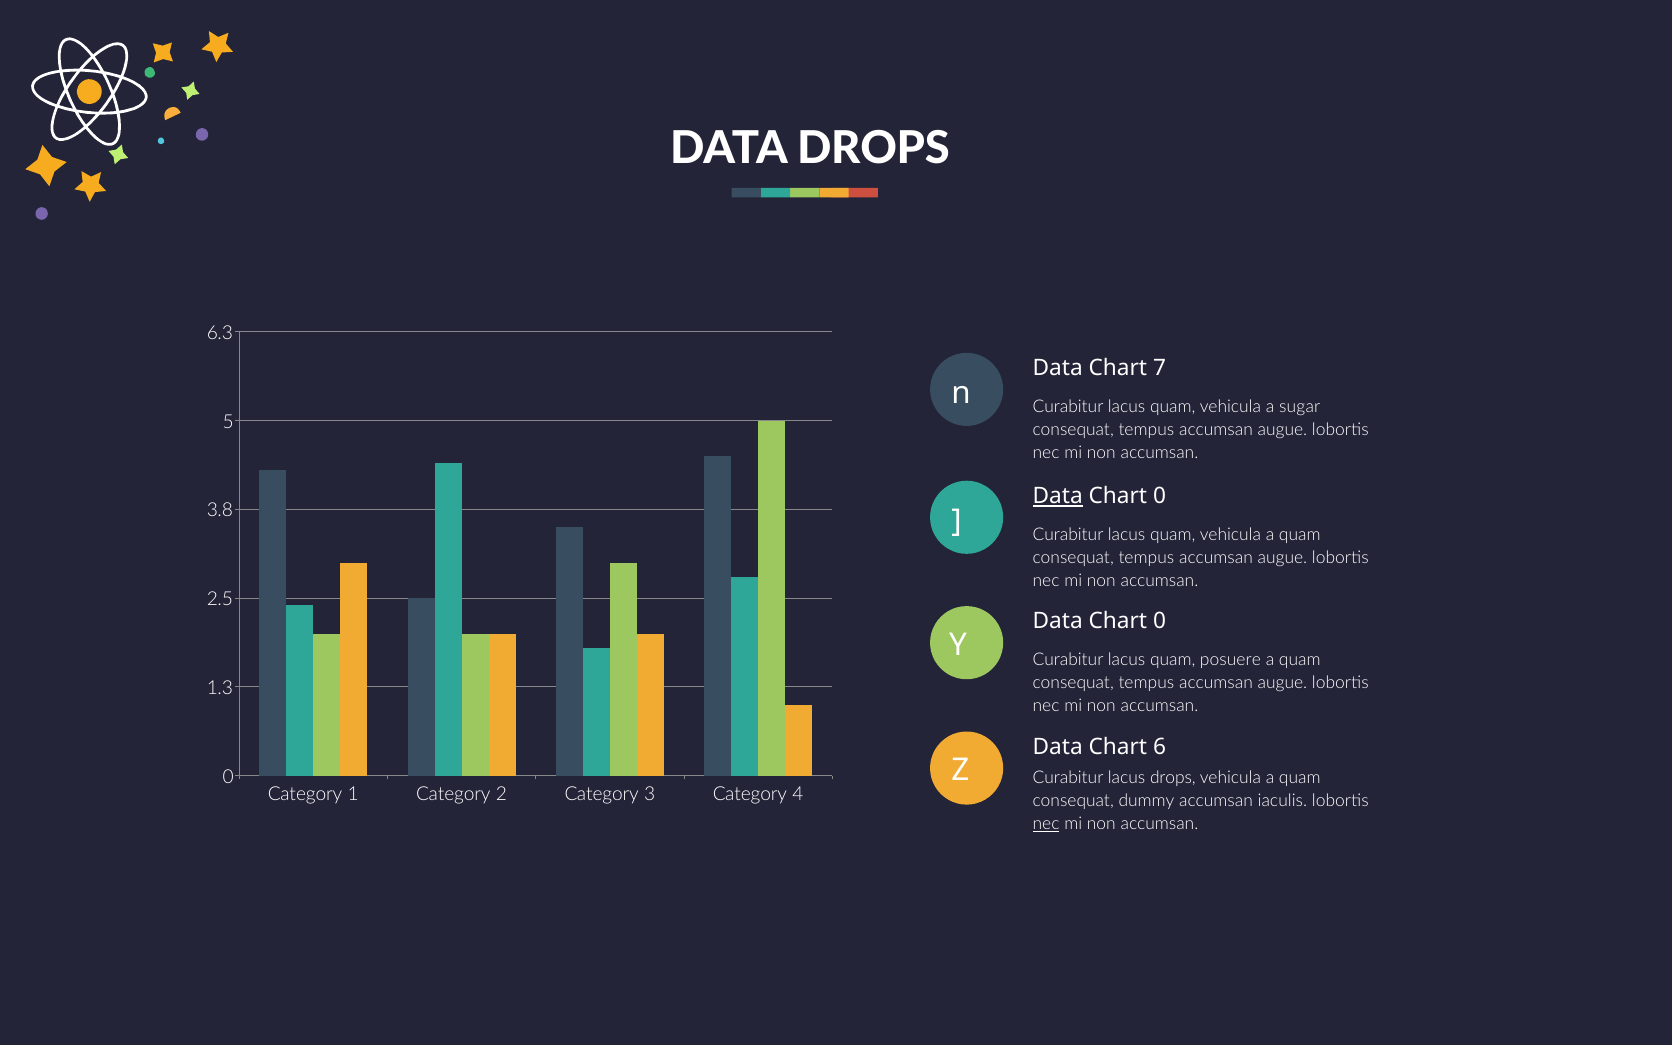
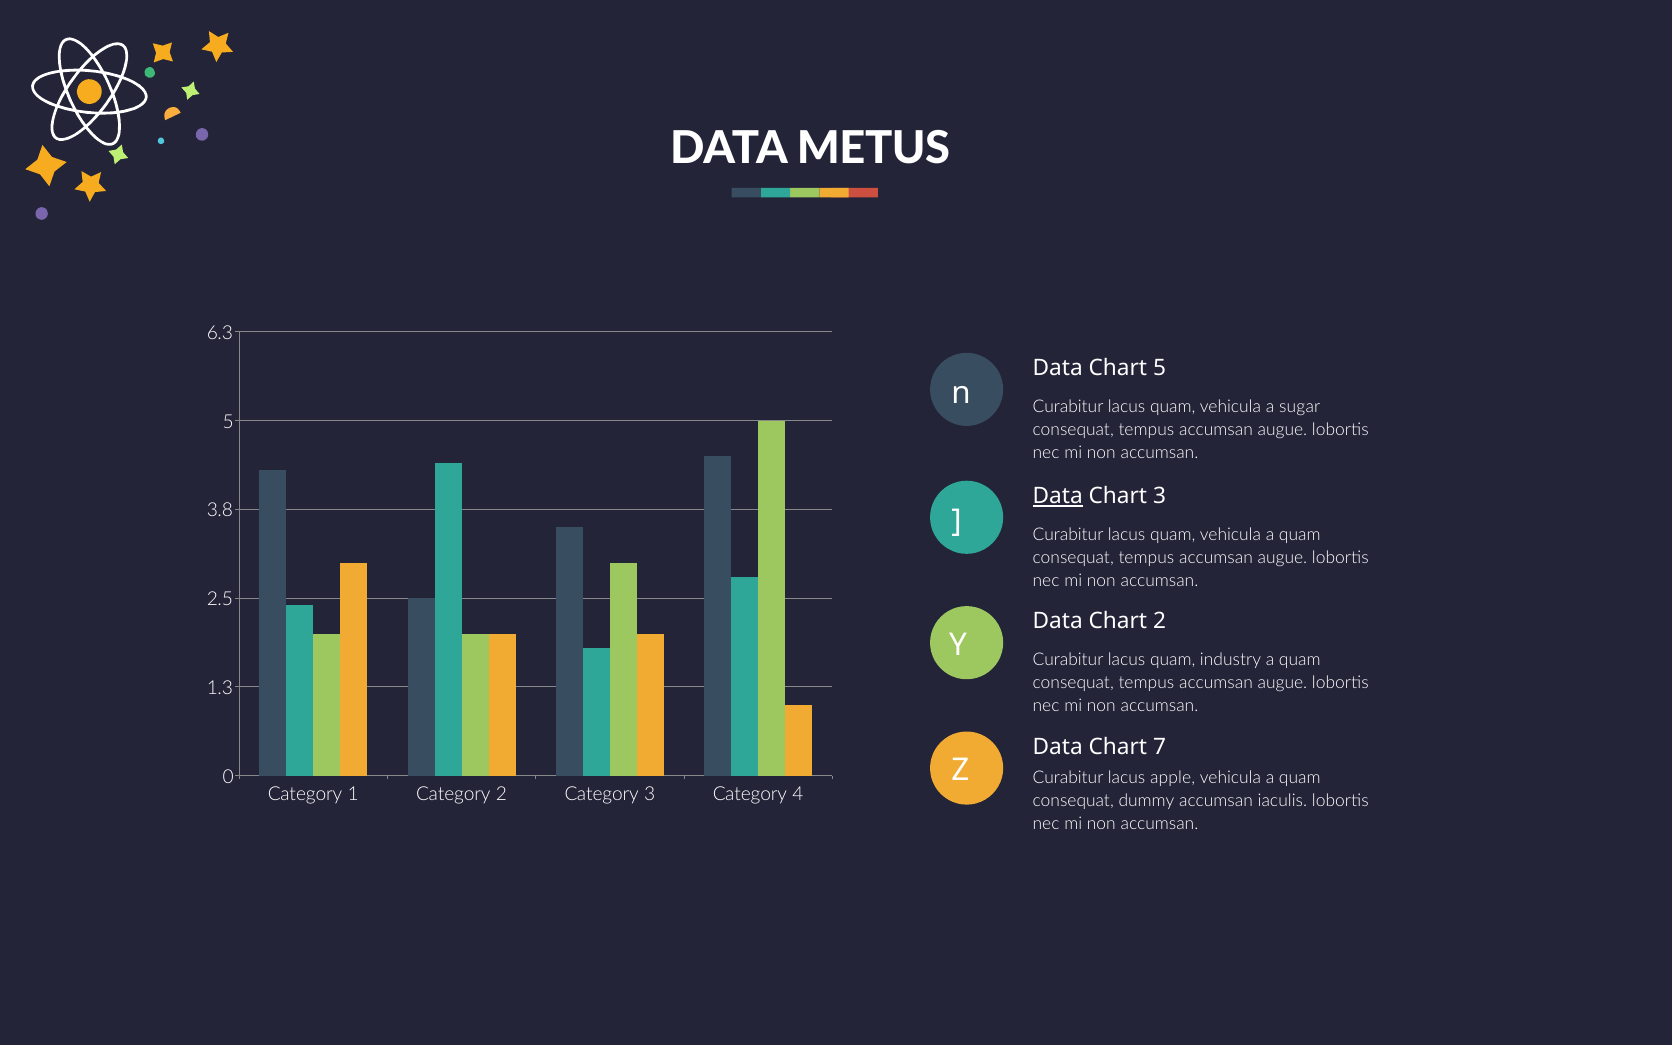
DATA DROPS: DROPS -> METUS
Chart 7: 7 -> 5
0 at (1160, 496): 0 -> 3
0 at (1160, 622): 0 -> 2
posuere: posuere -> industry
6: 6 -> 7
lacus drops: drops -> apple
nec at (1046, 824) underline: present -> none
